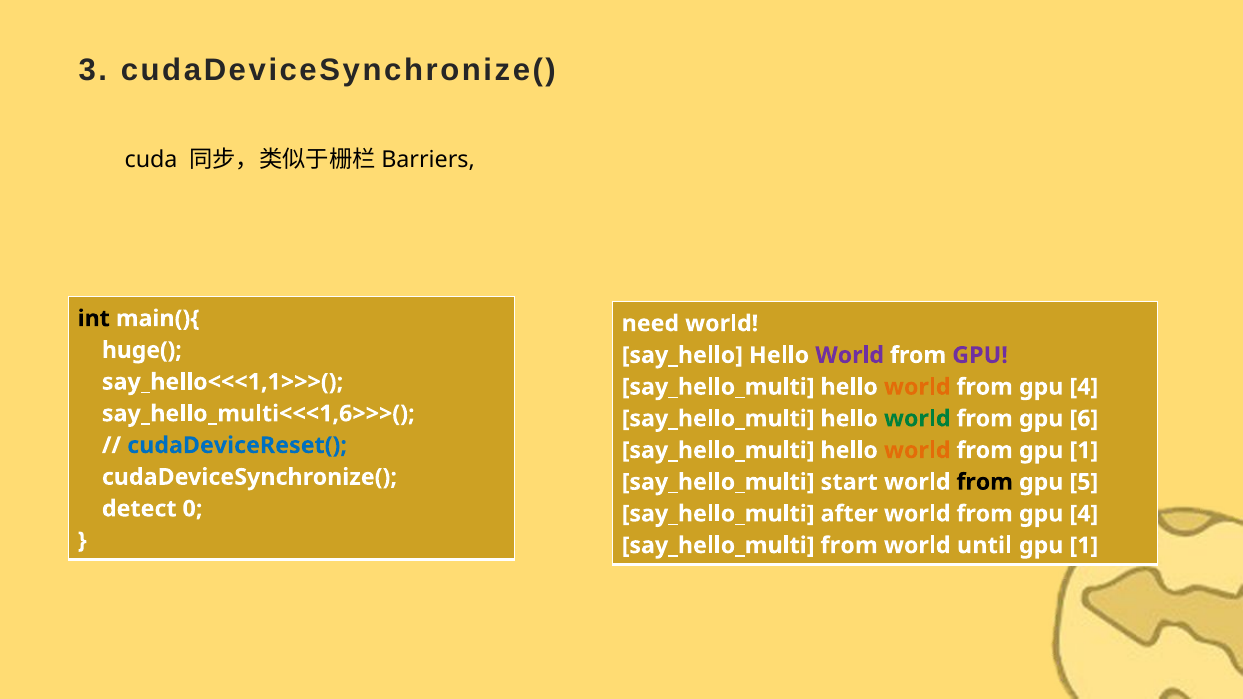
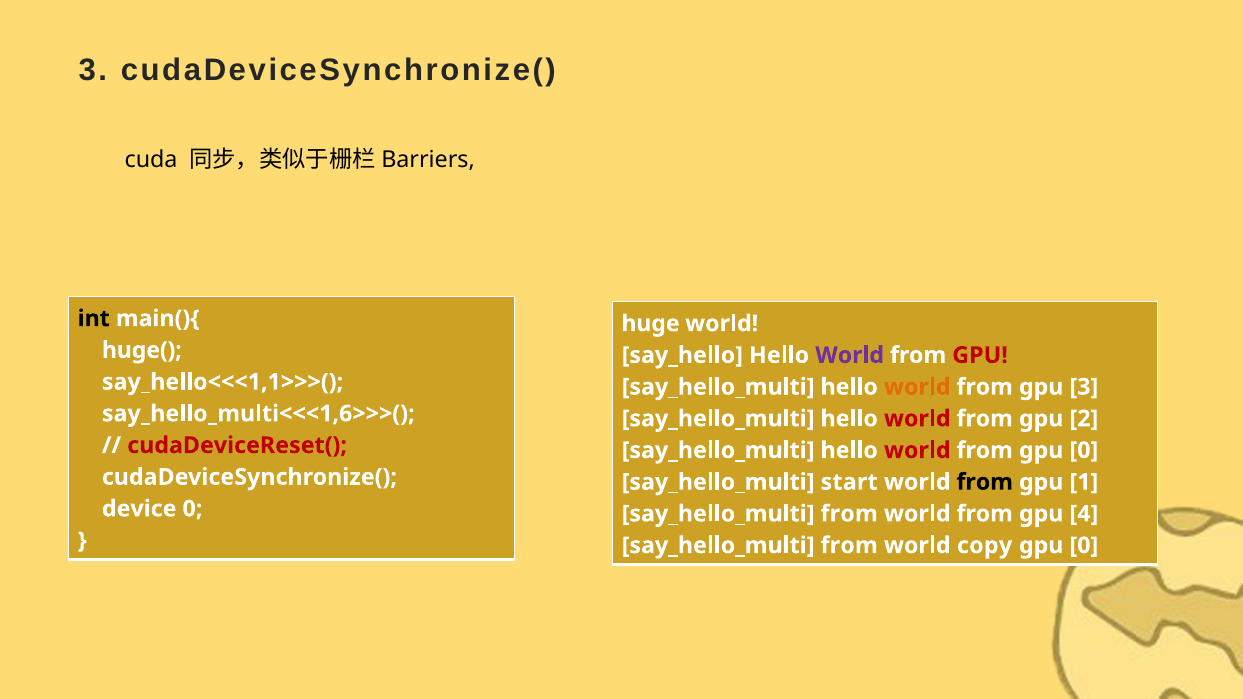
need: need -> huge
GPU at (980, 355) colour: purple -> red
4 at (1084, 387): 4 -> 3
world at (917, 419) colour: green -> red
6: 6 -> 2
cudaDeviceReset( colour: blue -> red
world at (917, 450) colour: orange -> red
from gpu 1: 1 -> 0
5: 5 -> 1
detect: detect -> device
after at (849, 514): after -> from
until: until -> copy
1 at (1084, 546): 1 -> 0
